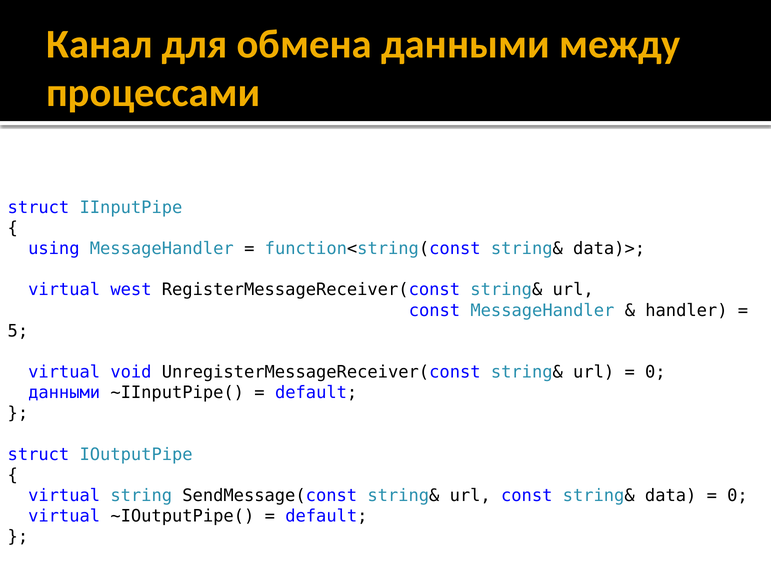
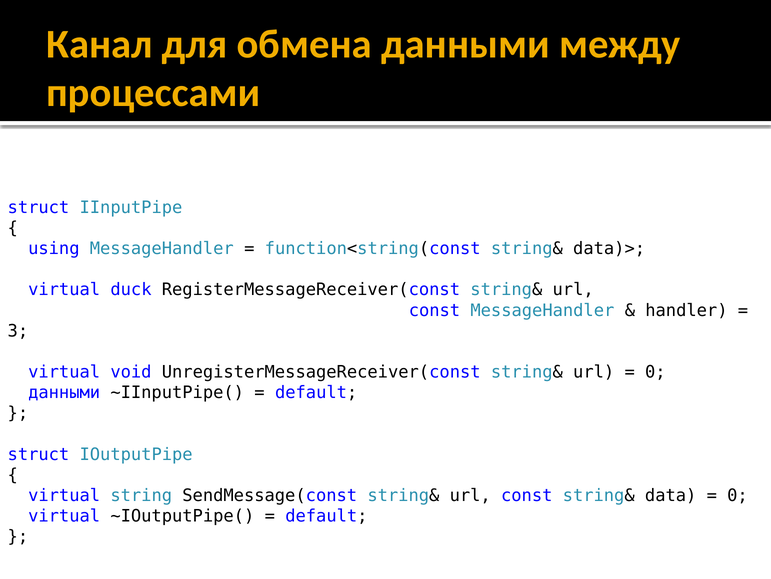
west: west -> duck
5: 5 -> 3
